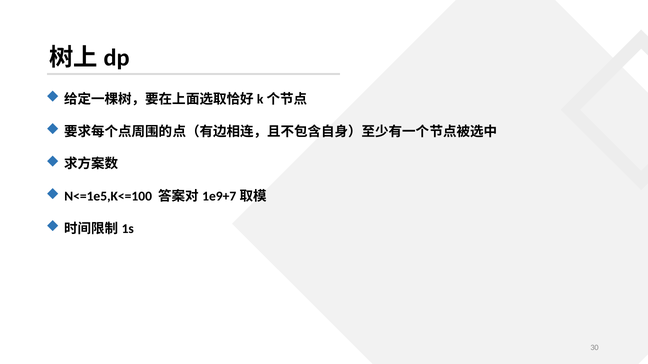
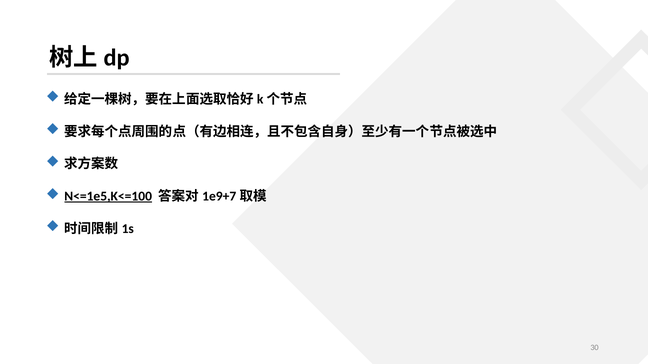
N<=1e5,K<=100 underline: none -> present
